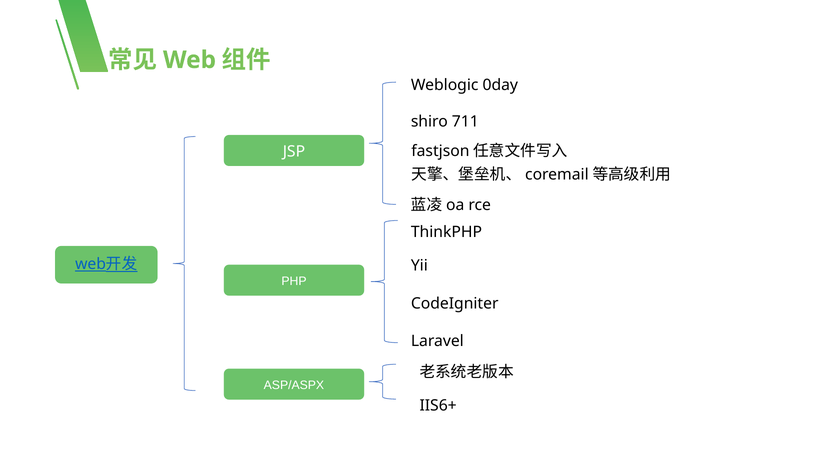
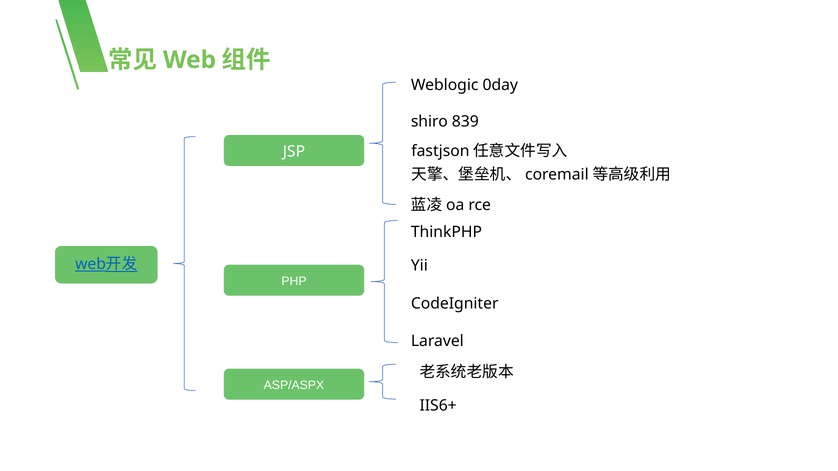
711: 711 -> 839
